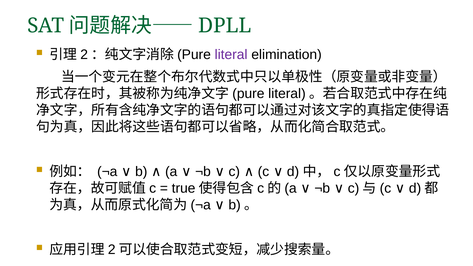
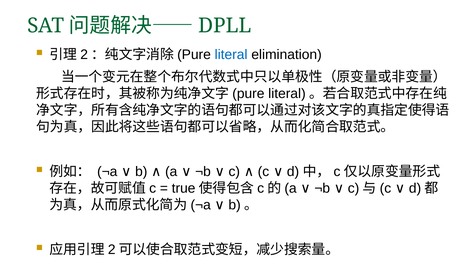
literal at (231, 55) colour: purple -> blue
